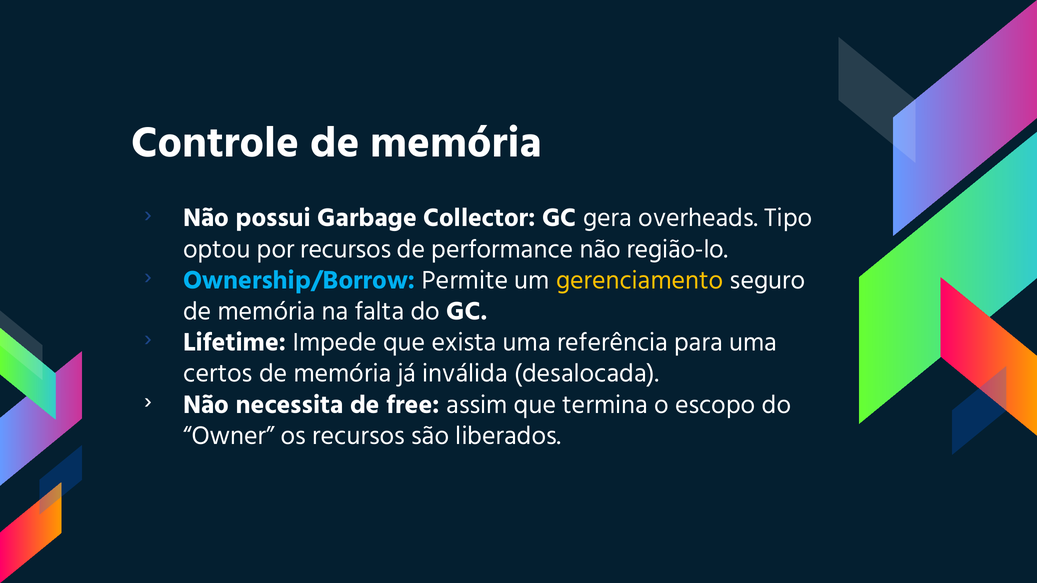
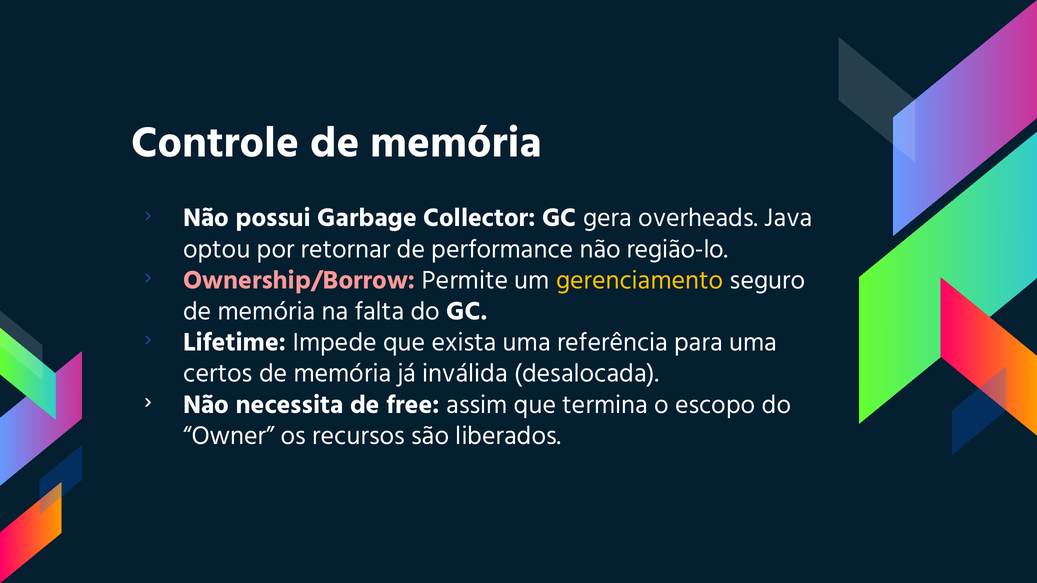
Tipo: Tipo -> Java
por recursos: recursos -> retornar
Ownership/Borrow colour: light blue -> pink
